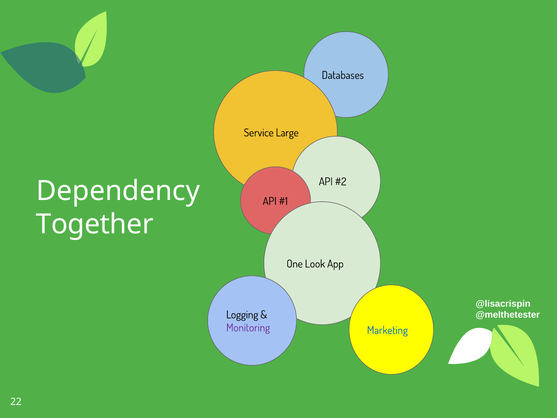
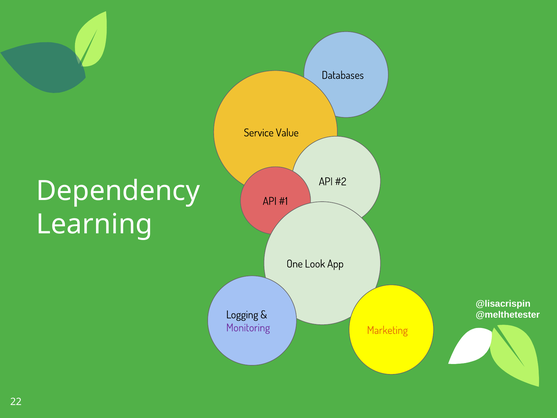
Large: Large -> Value
Together: Together -> Learning
Marketing colour: blue -> orange
